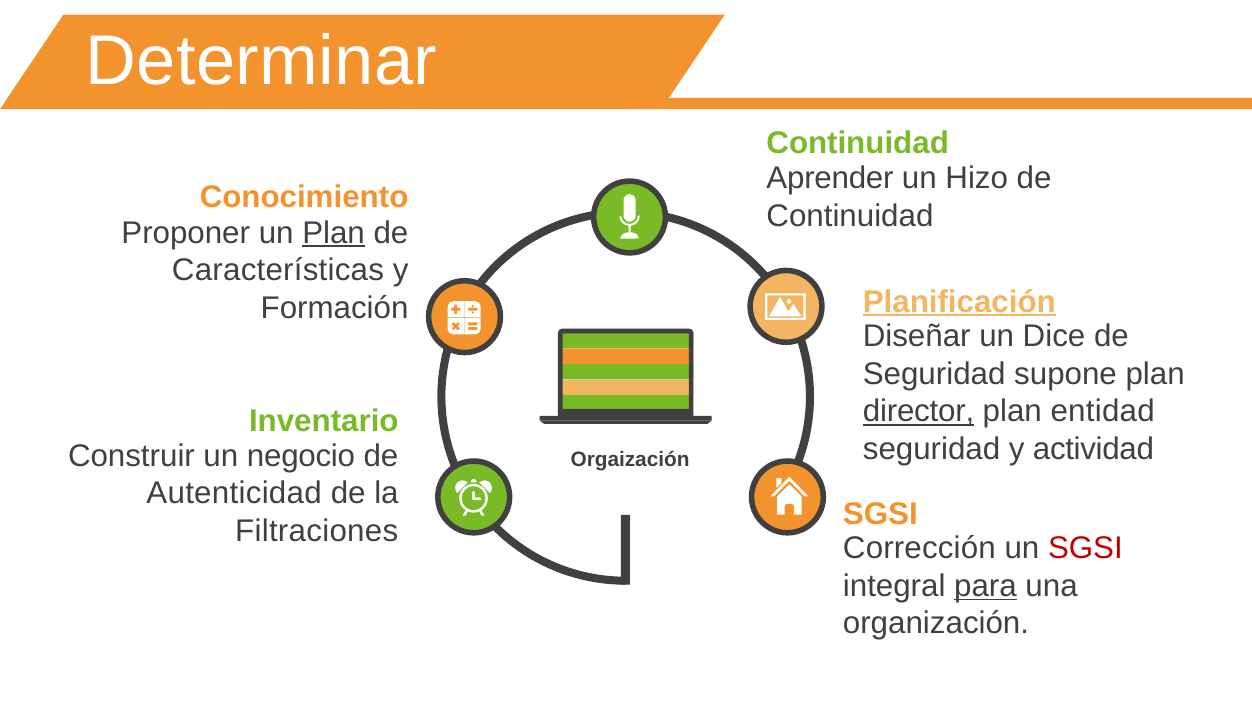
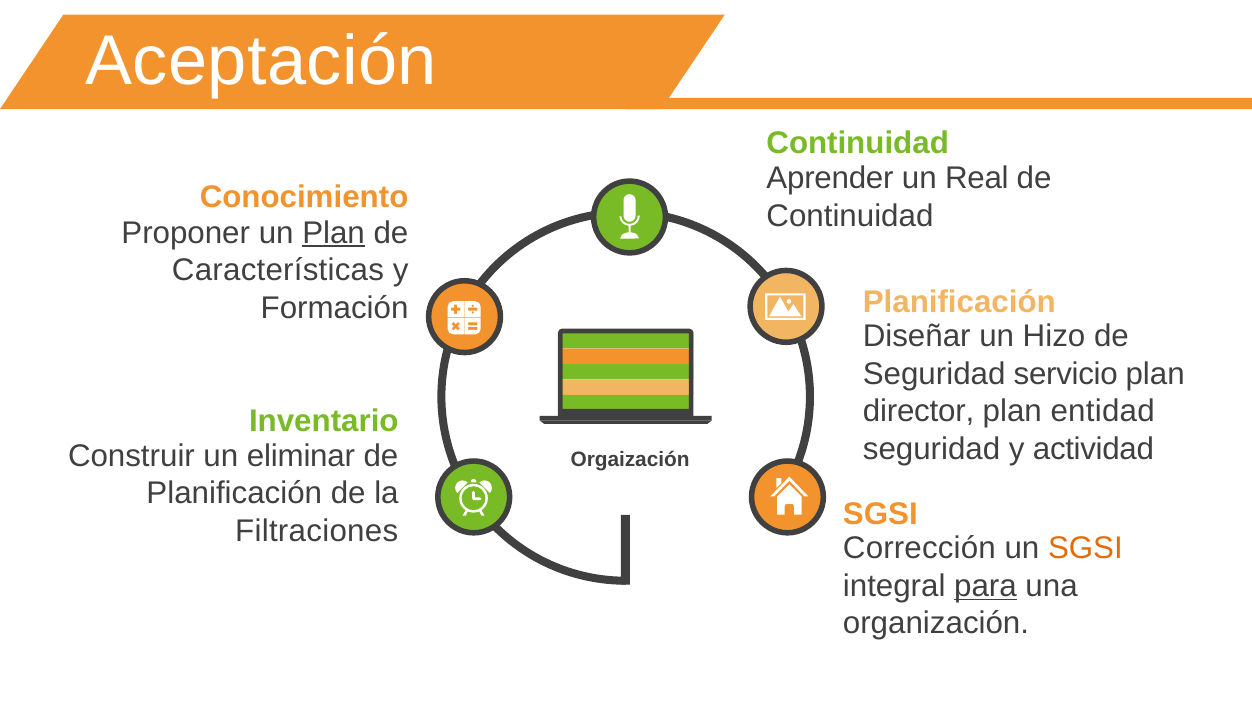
Determinar: Determinar -> Aceptación
Hizo: Hizo -> Real
Planificación at (959, 302) underline: present -> none
Dice: Dice -> Hizo
supone: supone -> servicio
director underline: present -> none
negocio: negocio -> eliminar
Autenticidad at (234, 494): Autenticidad -> Planificación
SGSI at (1085, 549) colour: red -> orange
